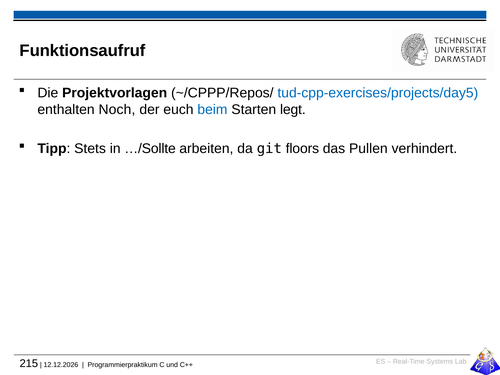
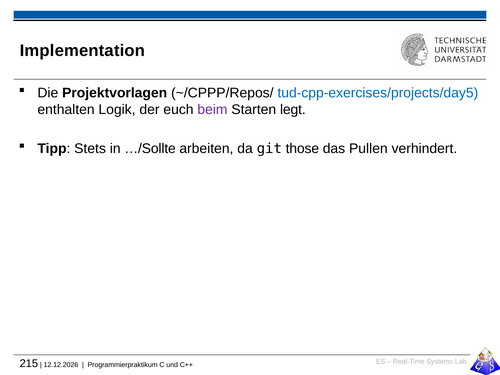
Funktionsaufruf: Funktionsaufruf -> Implementation
Noch: Noch -> Logik
beim colour: blue -> purple
floors: floors -> those
